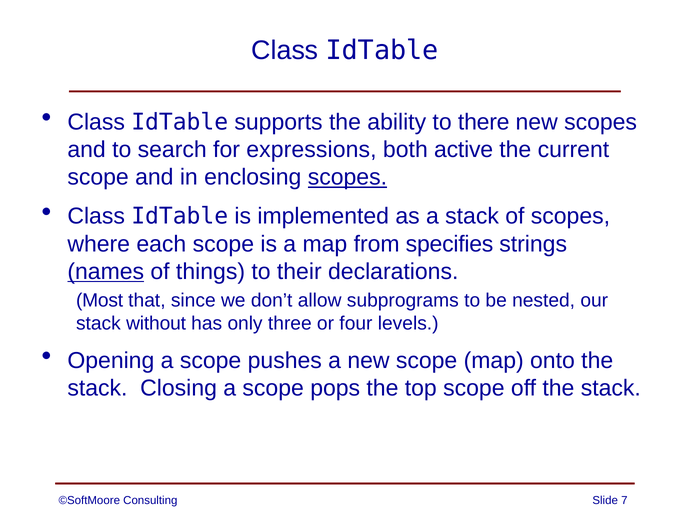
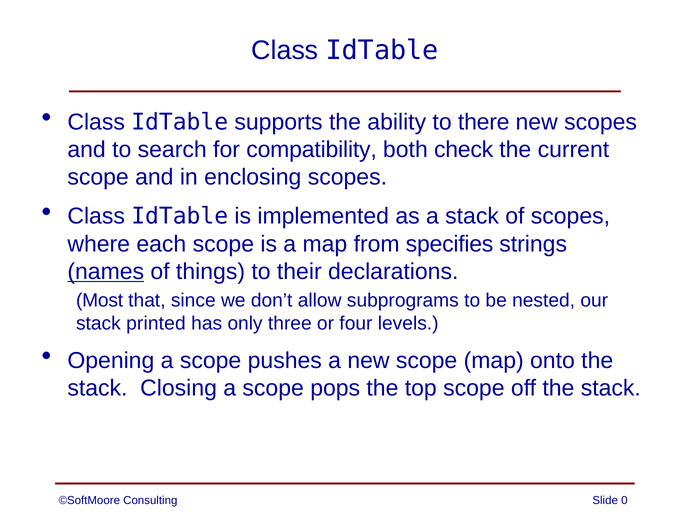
expressions: expressions -> compatibility
active: active -> check
scopes at (347, 177) underline: present -> none
without: without -> printed
7: 7 -> 0
